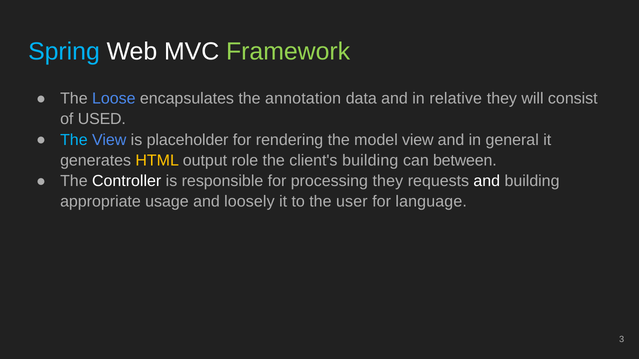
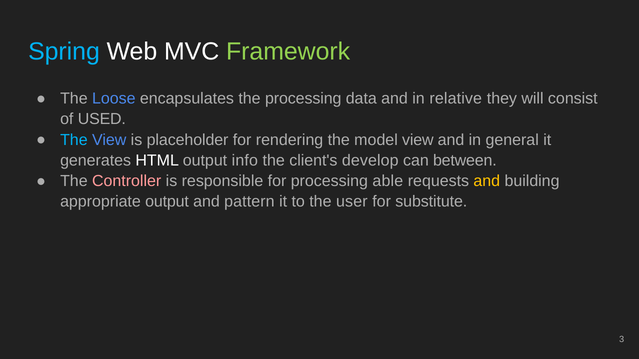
the annotation: annotation -> processing
HTML colour: yellow -> white
role: role -> info
client's building: building -> develop
Controller colour: white -> pink
processing they: they -> able
and at (487, 181) colour: white -> yellow
appropriate usage: usage -> output
loosely: loosely -> pattern
language: language -> substitute
